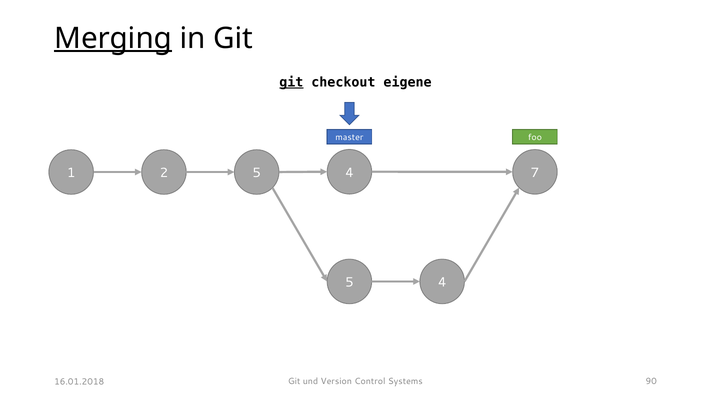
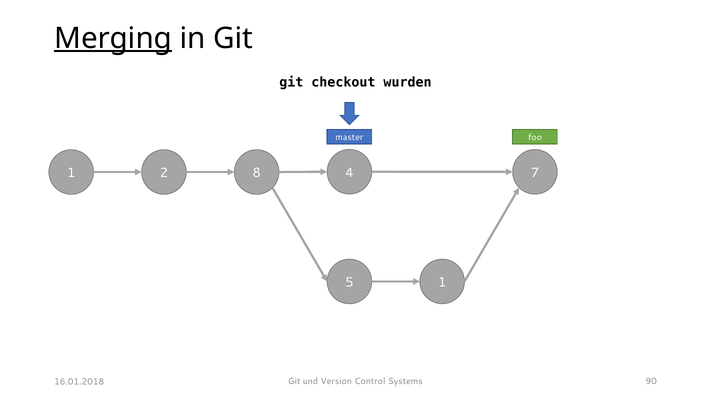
git at (291, 82) underline: present -> none
eigene: eigene -> wurden
2 5: 5 -> 8
5 4: 4 -> 1
